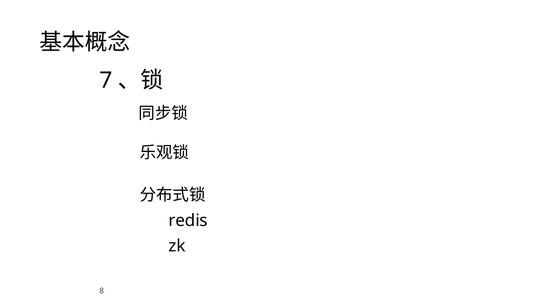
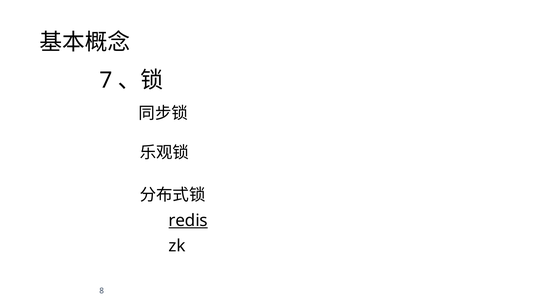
redis underline: none -> present
